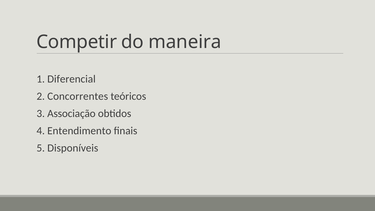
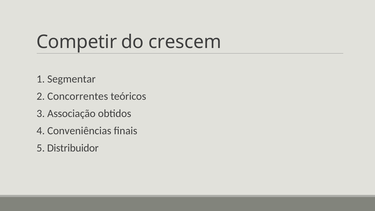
maneira: maneira -> crescem
Diferencial: Diferencial -> Segmentar
Entendimento: Entendimento -> Conveniências
Disponíveis: Disponíveis -> Distribuidor
